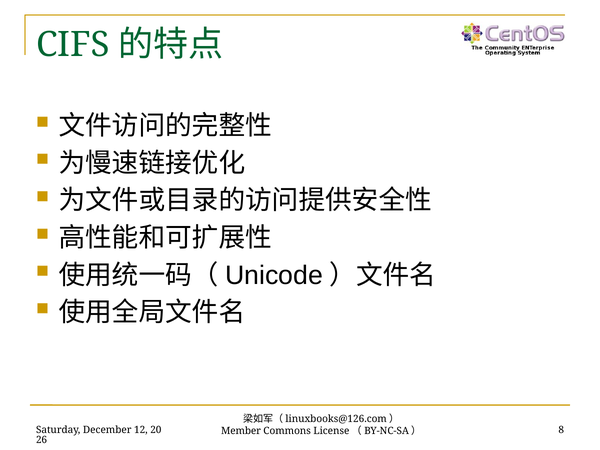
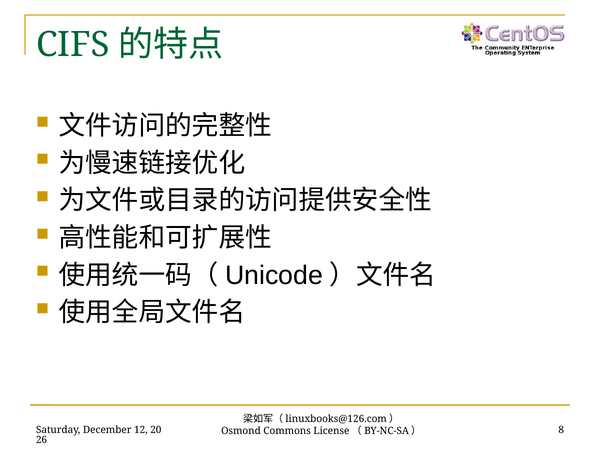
Member: Member -> Osmond
